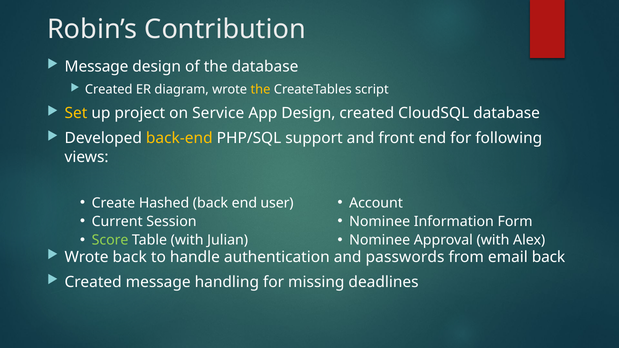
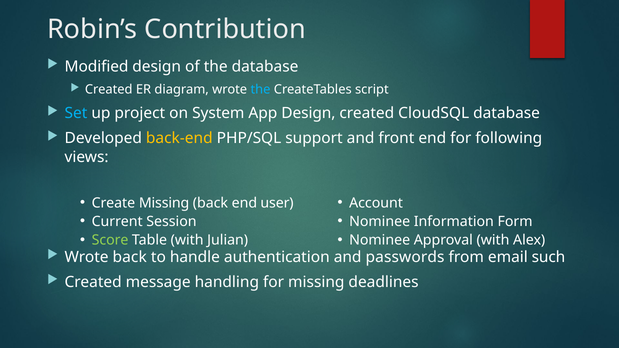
Message at (97, 66): Message -> Modified
the at (261, 90) colour: yellow -> light blue
Set colour: yellow -> light blue
Service: Service -> System
Create Hashed: Hashed -> Missing
email back: back -> such
